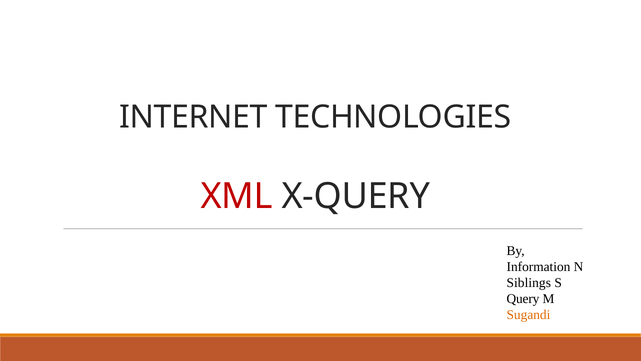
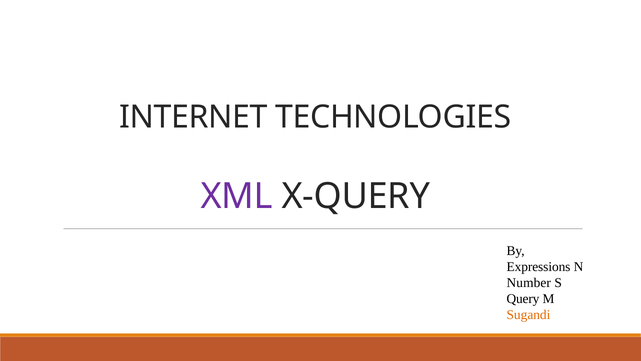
XML colour: red -> purple
Information: Information -> Expressions
Siblings: Siblings -> Number
